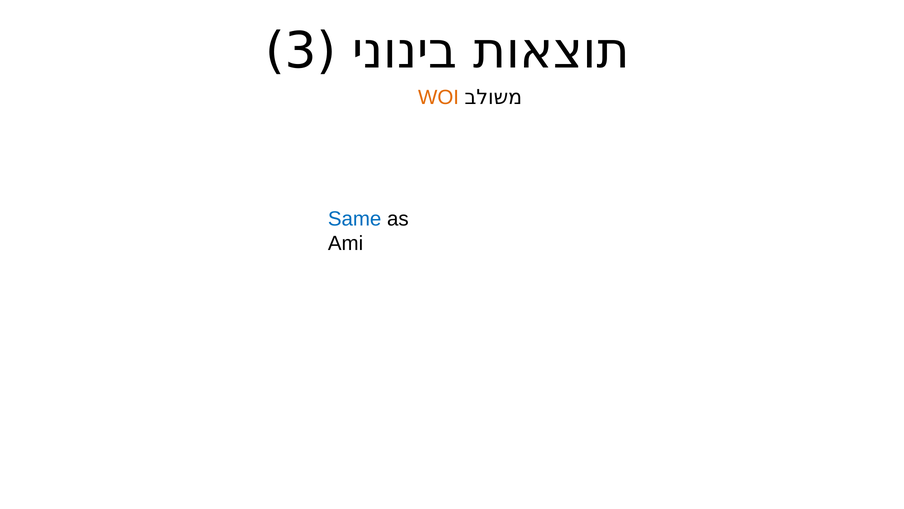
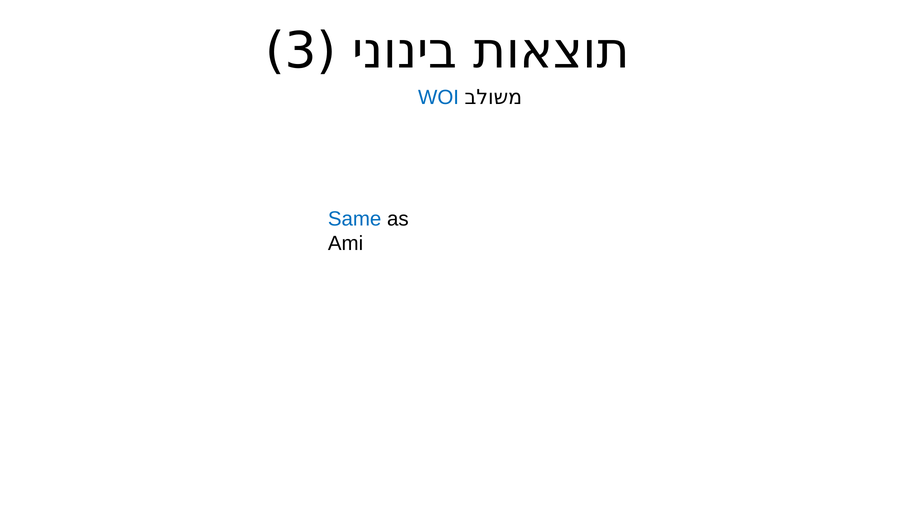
WOI colour: orange -> blue
